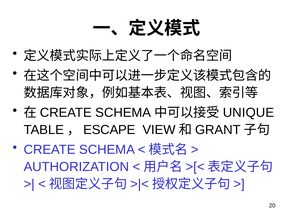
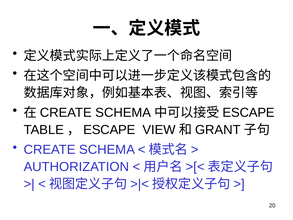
UNIQUE at (248, 112): UNIQUE -> ESCAPE
